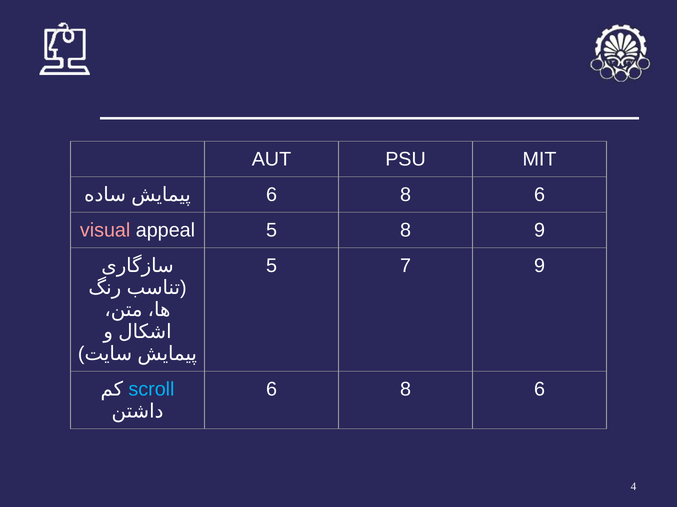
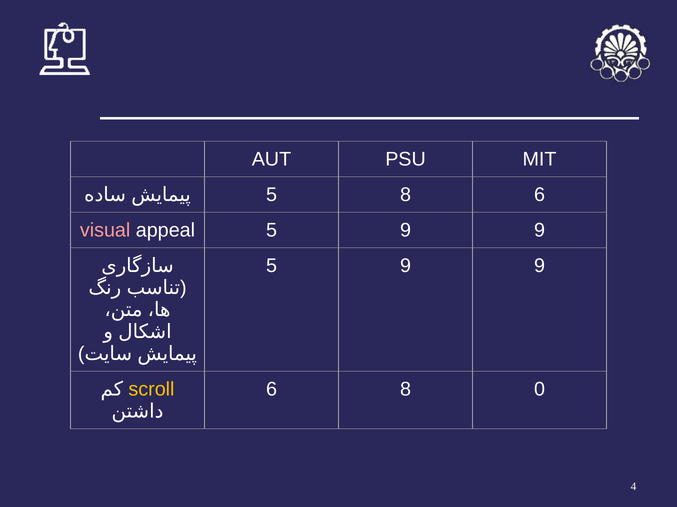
6 at (272, 195): 6 -> 5
appeal 5 8: 8 -> 9
7 at (406, 266): 7 -> 9
scroll colour: light blue -> yellow
6 at (540, 390): 6 -> 0
